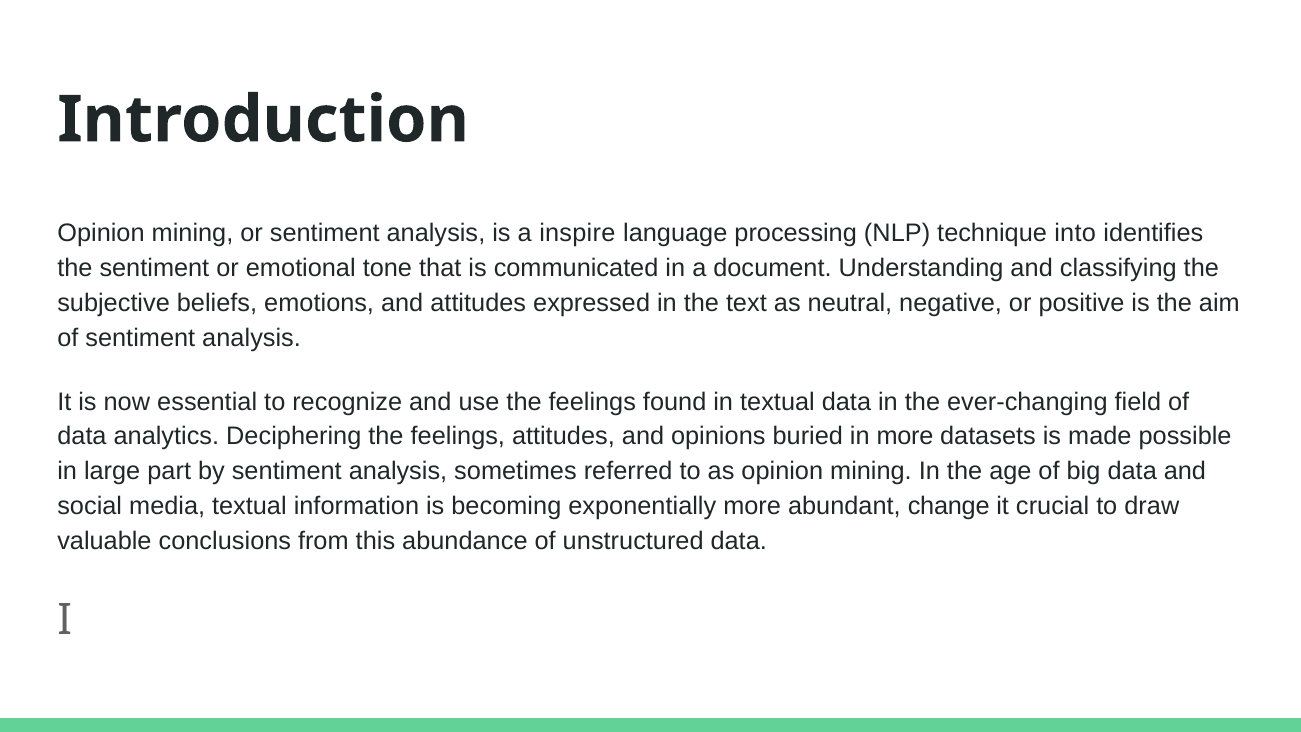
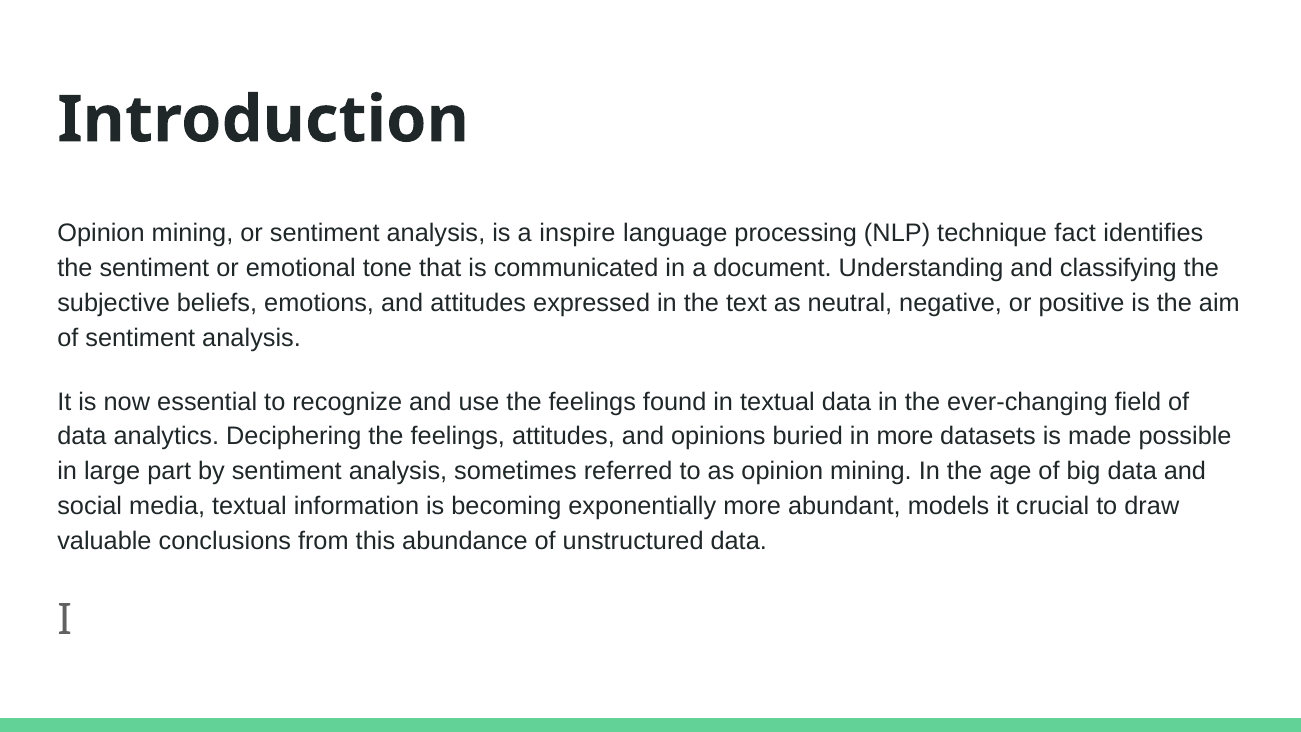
into: into -> fact
change: change -> models
